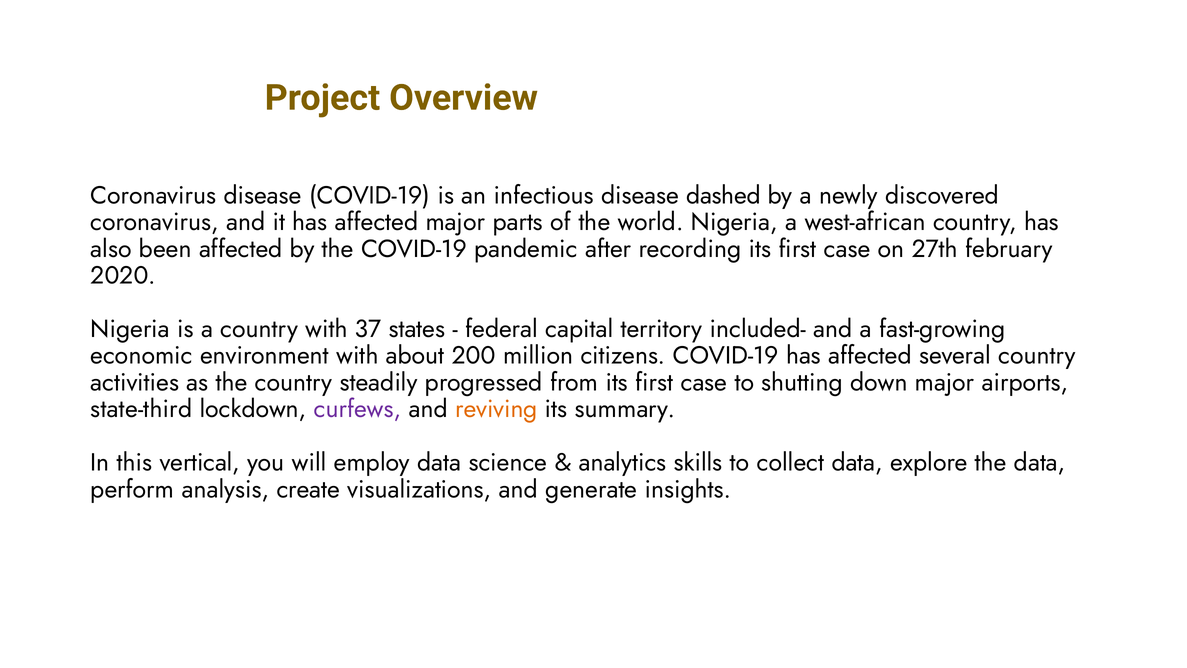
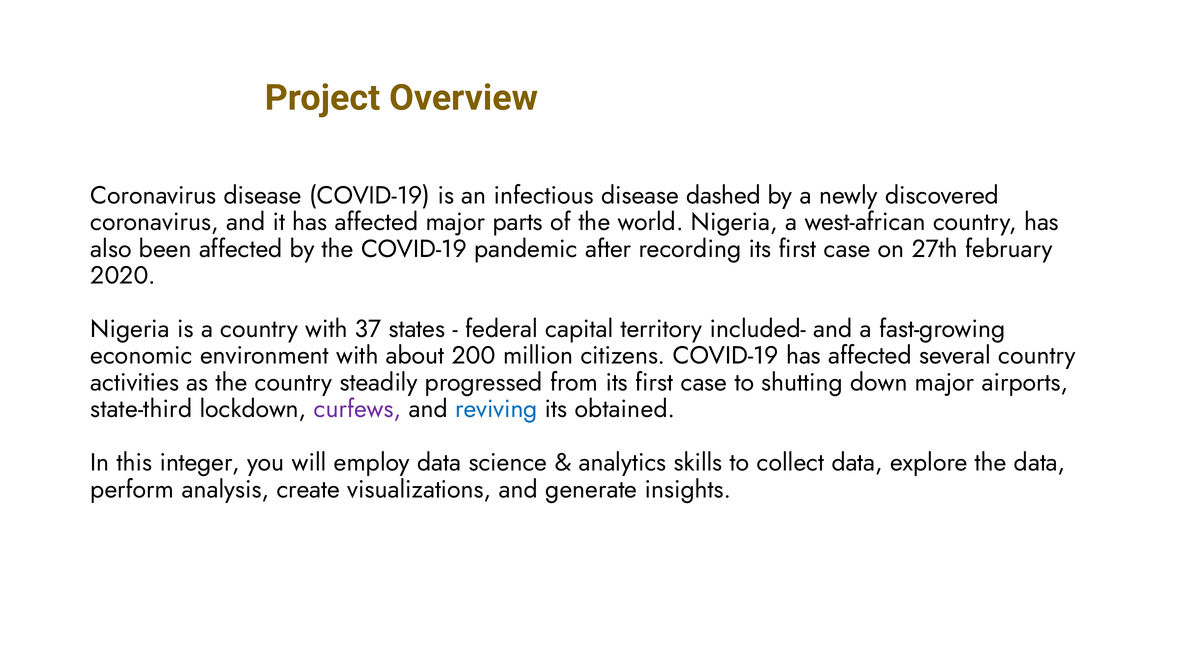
reviving colour: orange -> blue
summary: summary -> obtained
vertical: vertical -> integer
